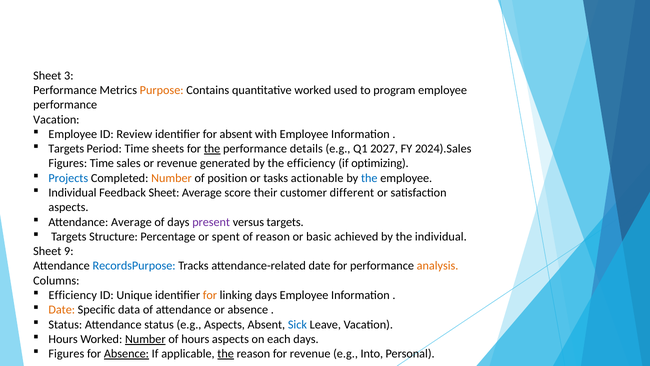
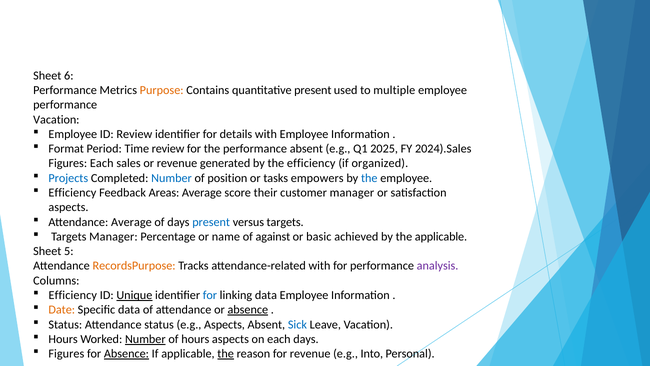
3: 3 -> 6
quantitative worked: worked -> present
program: program -> multiple
for absent: absent -> details
Targets at (66, 149): Targets -> Format
Time sheets: sheets -> review
the at (212, 149) underline: present -> none
performance details: details -> absent
2027: 2027 -> 2025
Figures Time: Time -> Each
optimizing: optimizing -> organized
Number at (172, 178) colour: orange -> blue
actionable: actionable -> empowers
Individual at (72, 193): Individual -> Efficiency
Feedback Sheet: Sheet -> Areas
customer different: different -> manager
present at (211, 222) colour: purple -> blue
Targets Structure: Structure -> Manager
spent: spent -> name
of reason: reason -> against
the individual: individual -> applicable
9: 9 -> 5
RecordsPurpose colour: blue -> orange
attendance-related date: date -> with
analysis colour: orange -> purple
Unique underline: none -> present
for at (210, 295) colour: orange -> blue
linking days: days -> data
absence at (248, 310) underline: none -> present
